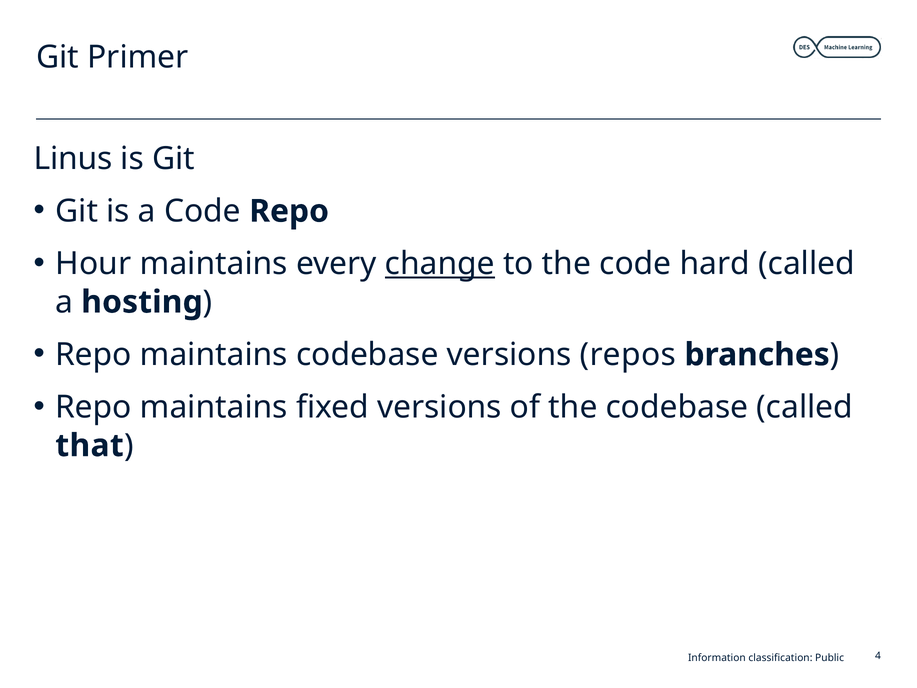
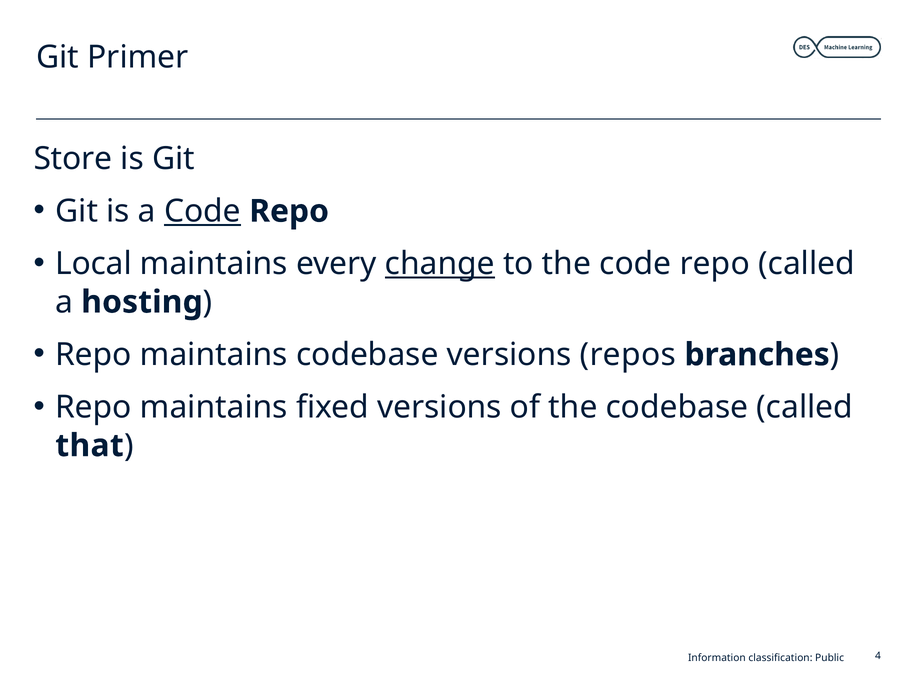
Linus: Linus -> Store
Code at (202, 211) underline: none -> present
Hour: Hour -> Local
the code hard: hard -> repo
